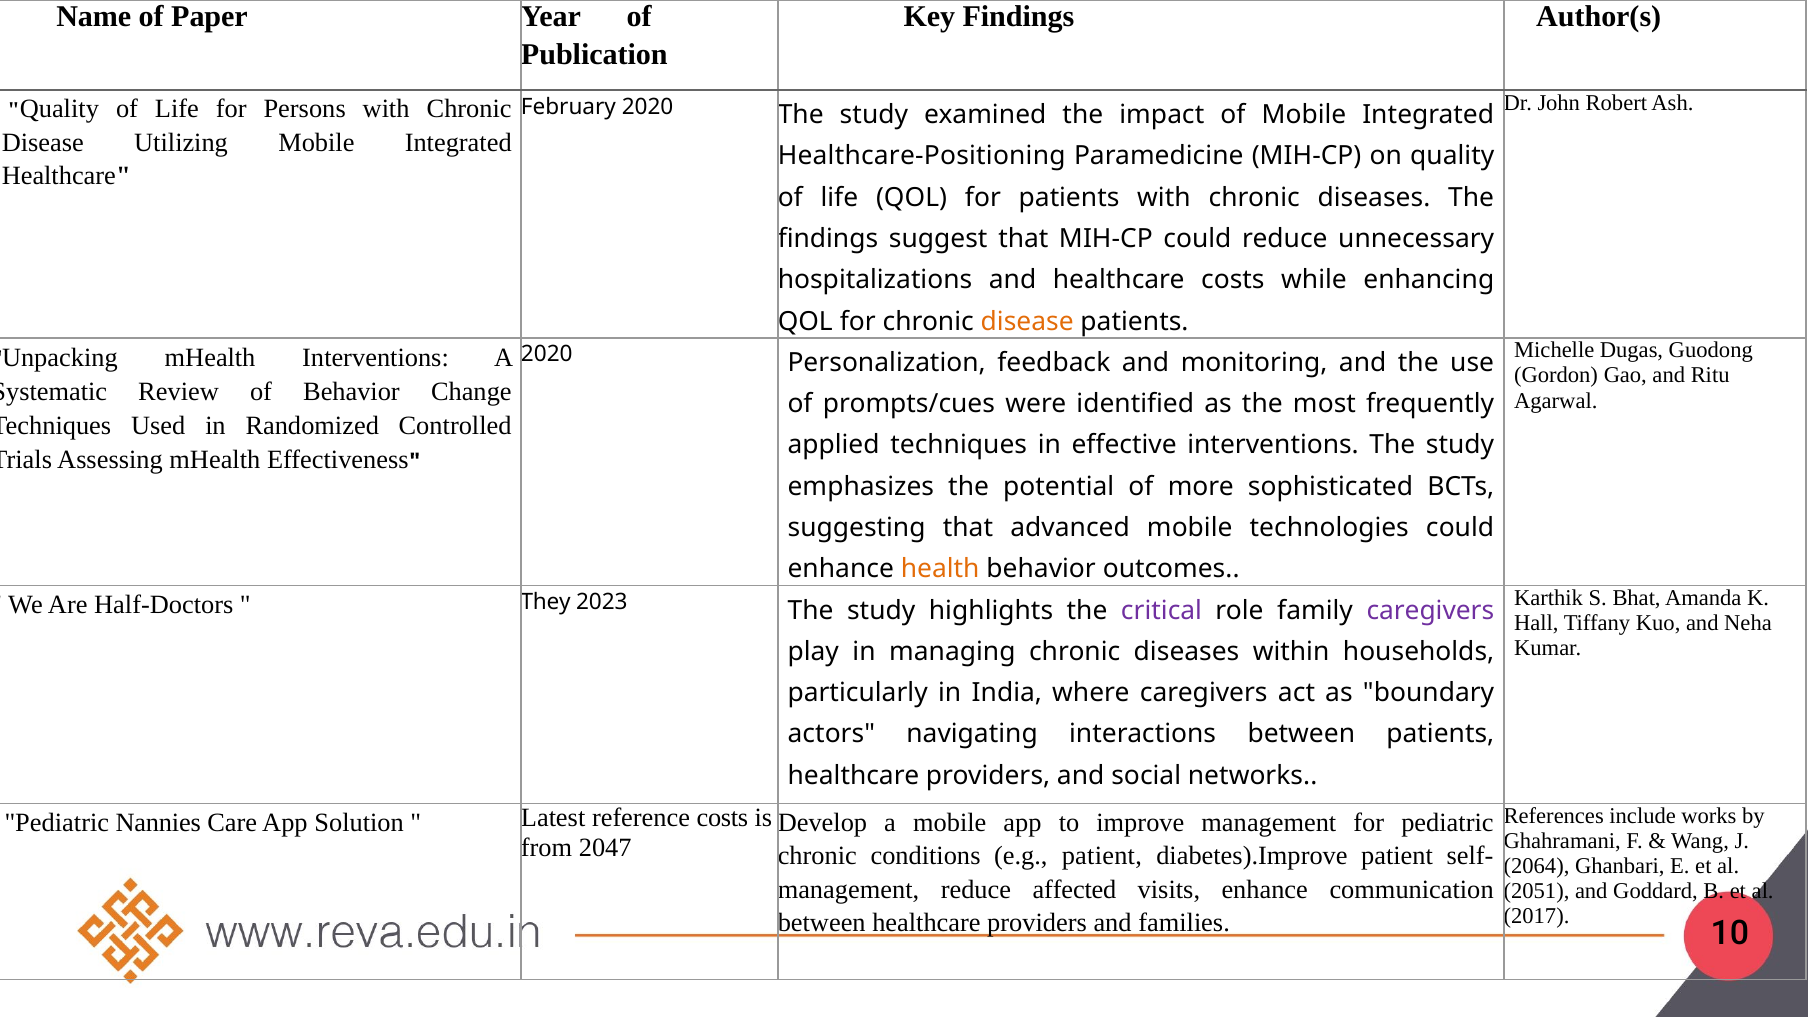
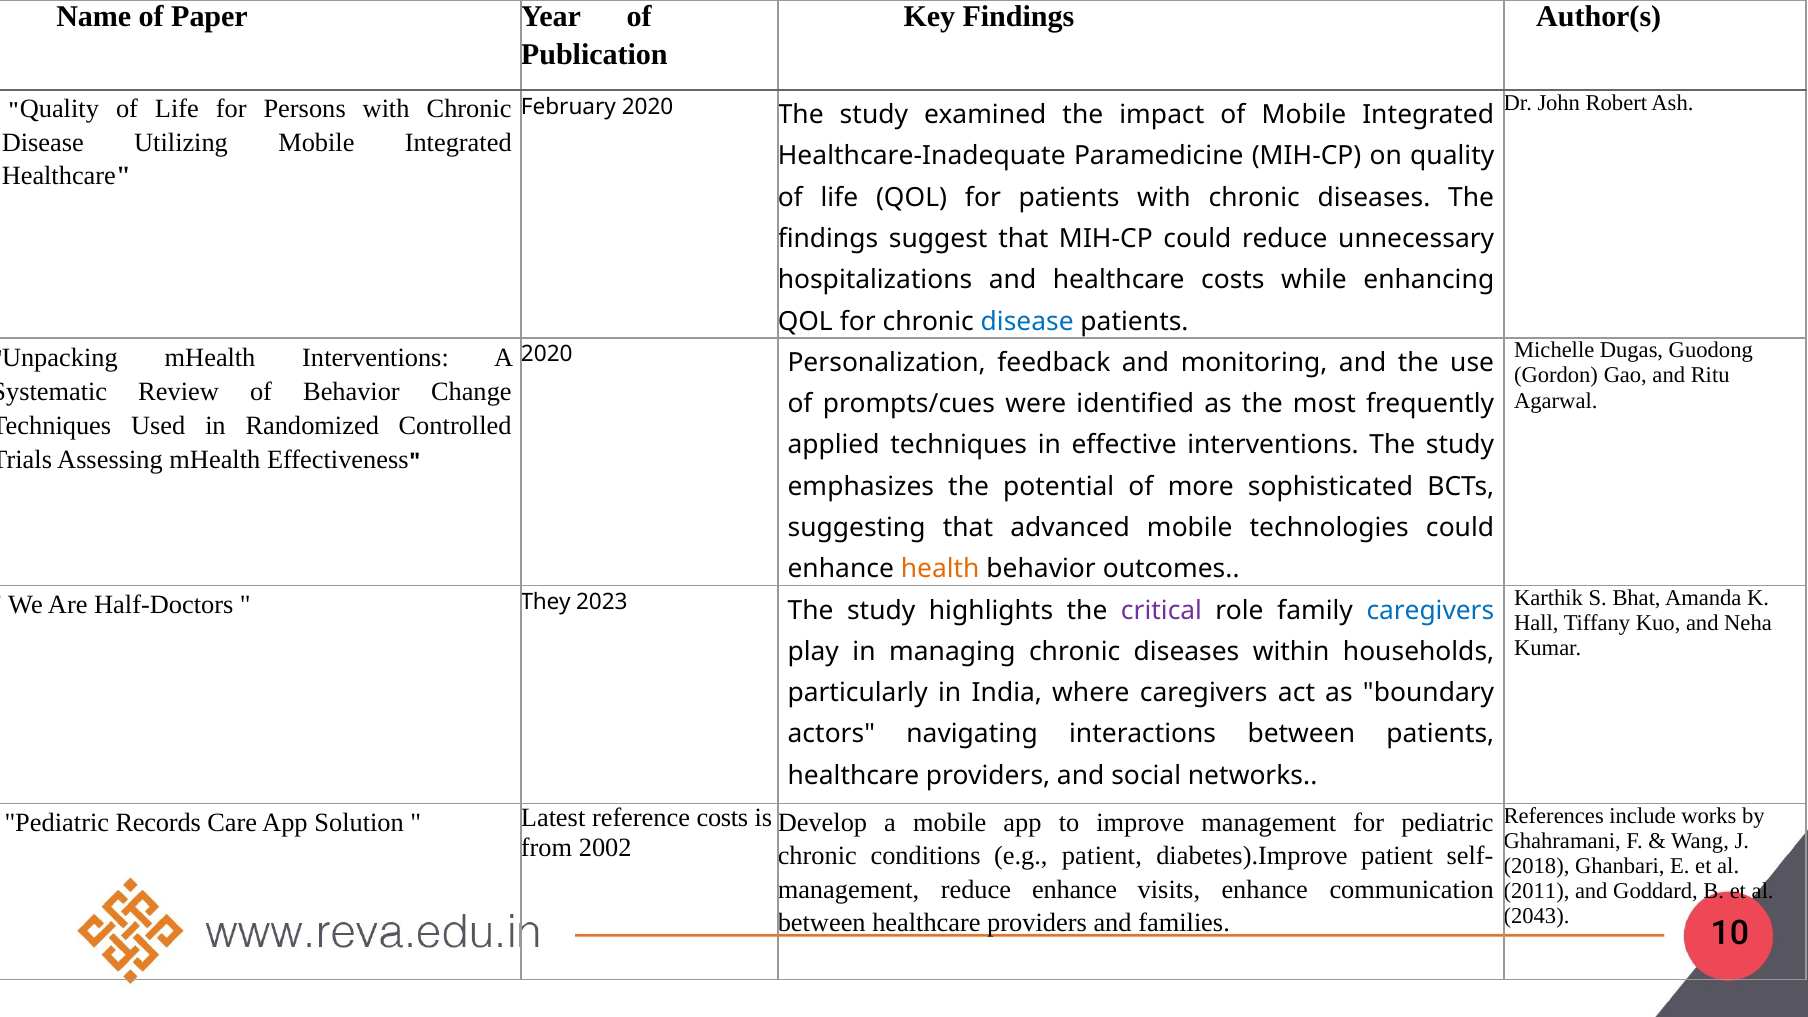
Healthcare-Positioning: Healthcare-Positioning -> Healthcare-Inadequate
disease at (1027, 321) colour: orange -> blue
caregivers at (1430, 610) colour: purple -> blue
Nannies: Nannies -> Records
2047: 2047 -> 2002
2064: 2064 -> 2018
reduce affected: affected -> enhance
2051: 2051 -> 2011
2017: 2017 -> 2043
